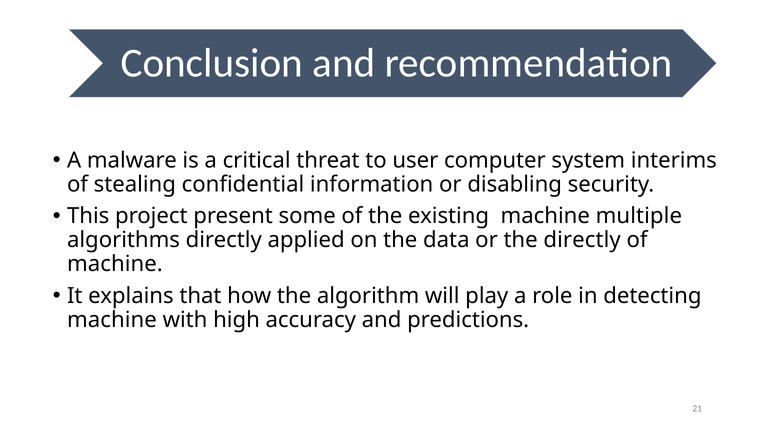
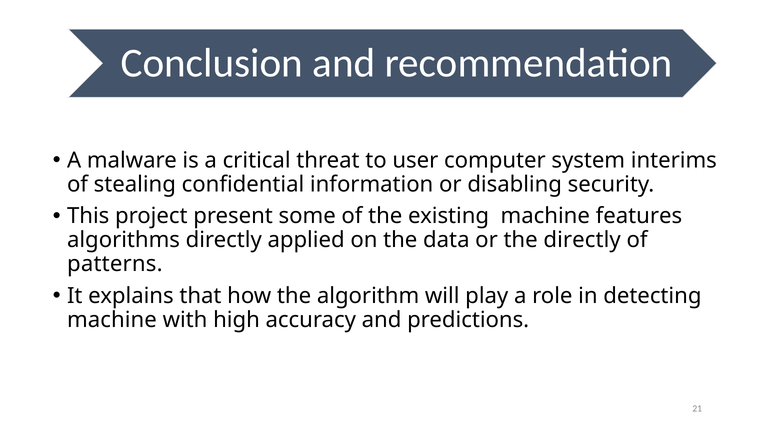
multiple: multiple -> features
machine at (115, 264): machine -> patterns
